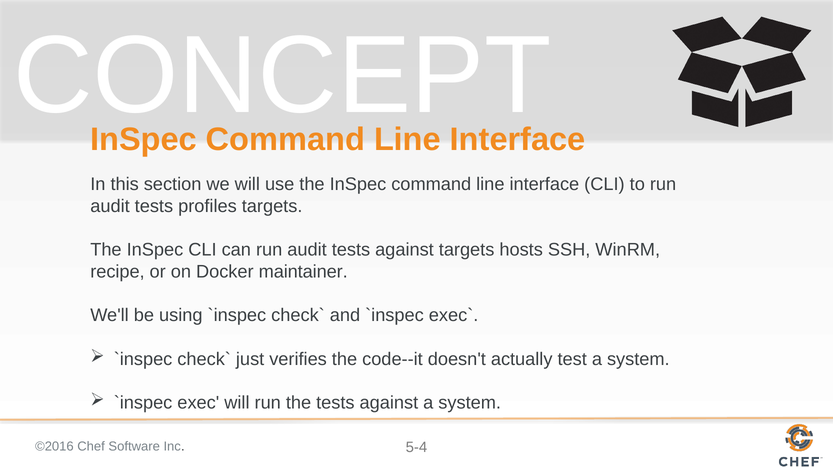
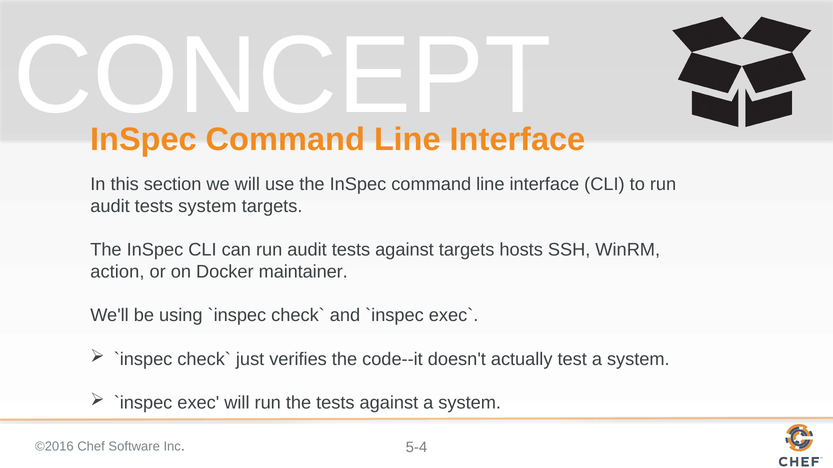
tests profiles: profiles -> system
recipe: recipe -> action
